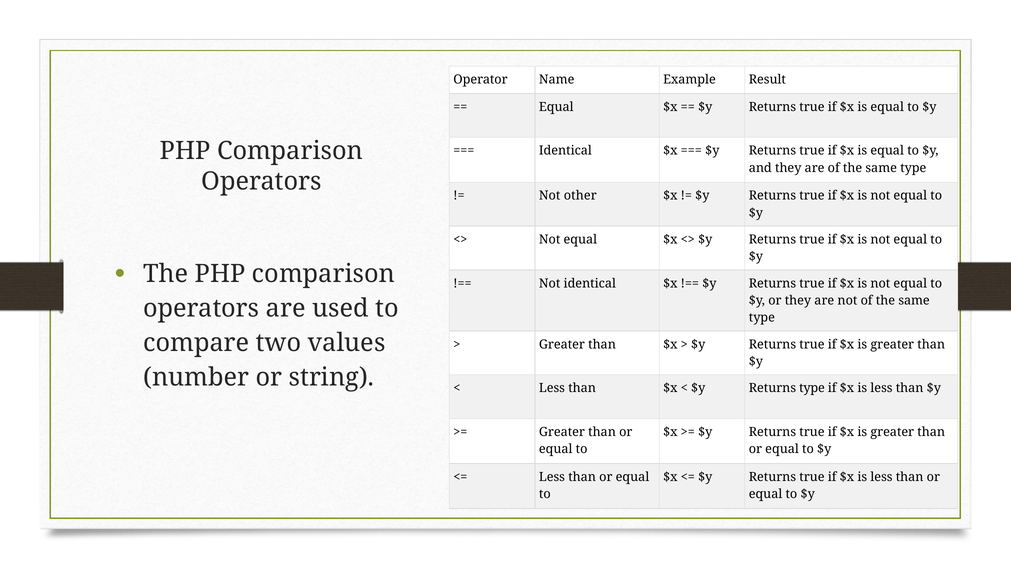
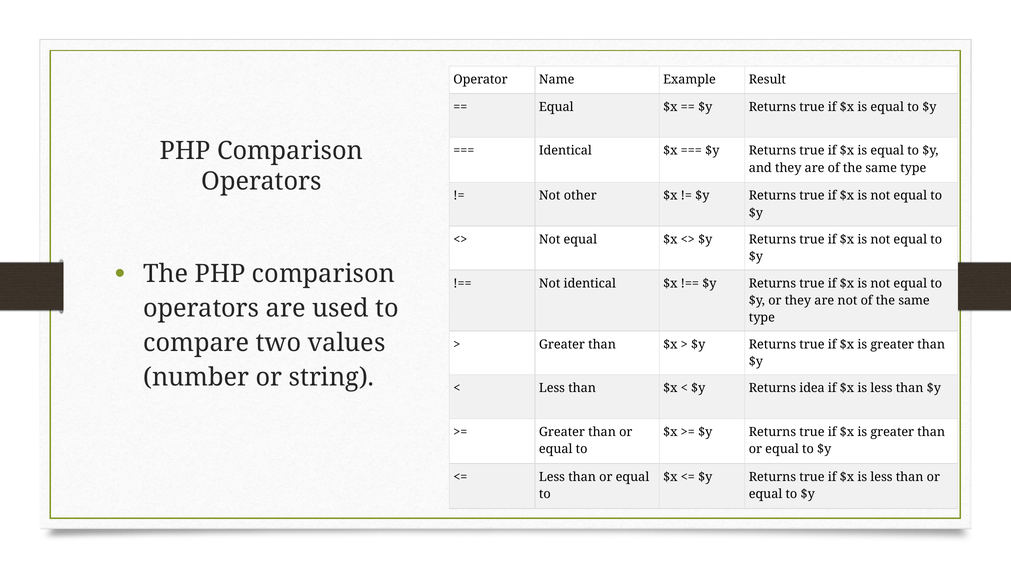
Returns type: type -> idea
